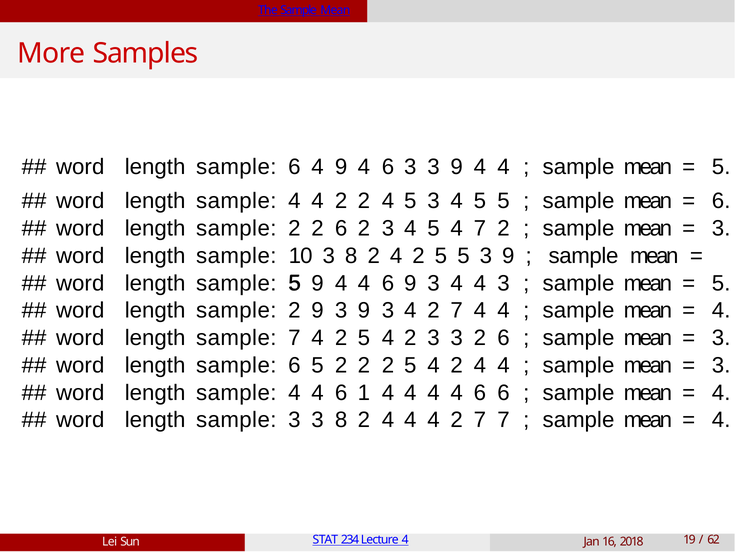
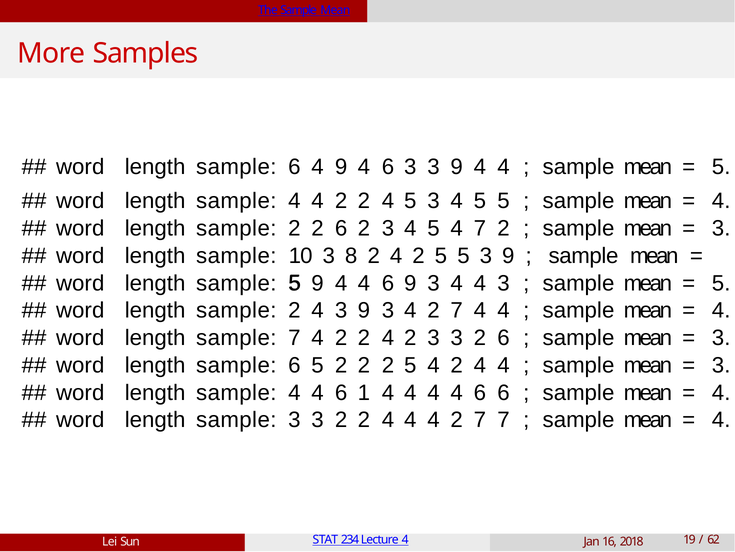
6 at (721, 201): 6 -> 4
sample 2 9: 9 -> 4
7 4 2 5: 5 -> 2
sample 3 3 8: 8 -> 2
